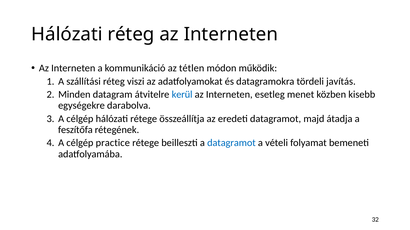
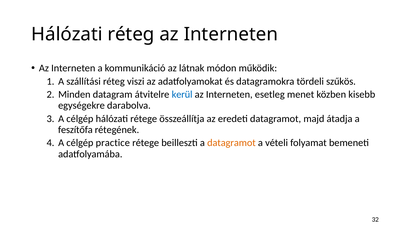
tétlen: tétlen -> látnak
javítás: javítás -> szűkös
datagramot at (231, 143) colour: blue -> orange
